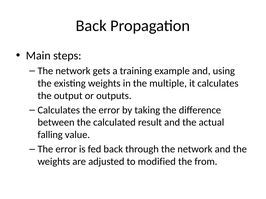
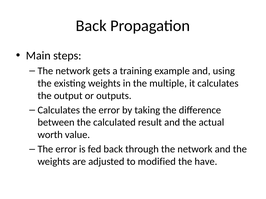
falling: falling -> worth
from: from -> have
